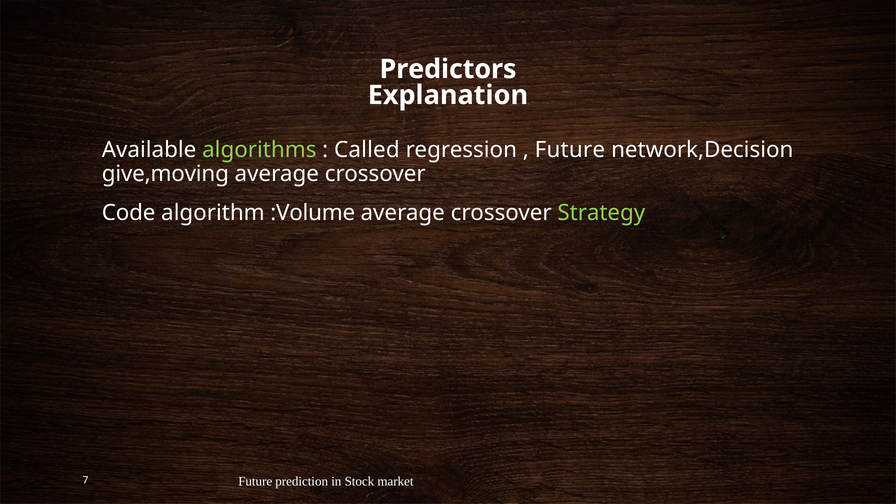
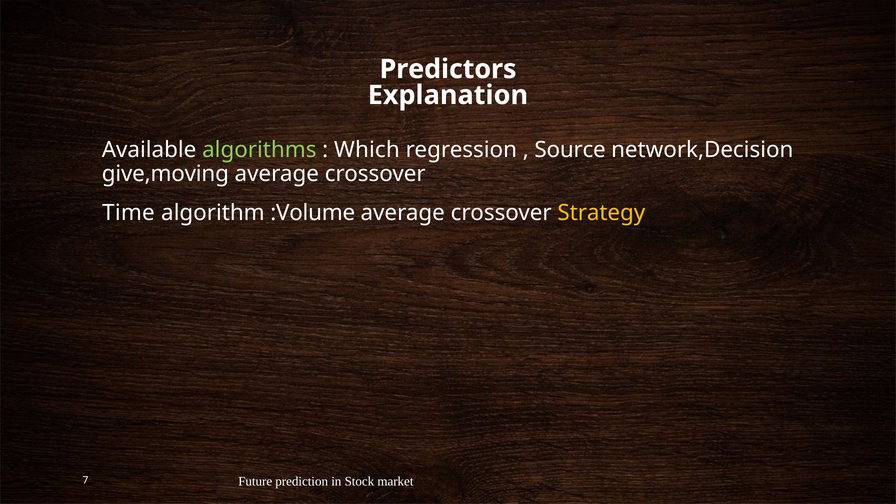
Called: Called -> Which
Future at (570, 150): Future -> Source
Code: Code -> Time
Strategy colour: light green -> yellow
